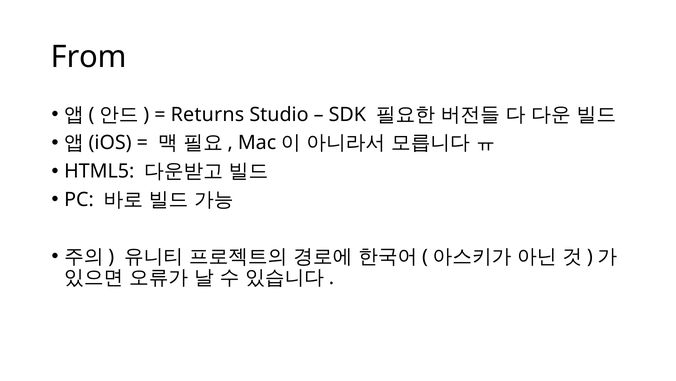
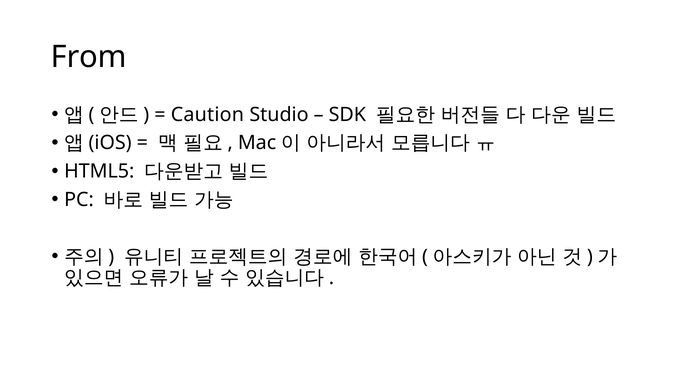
Returns: Returns -> Caution
